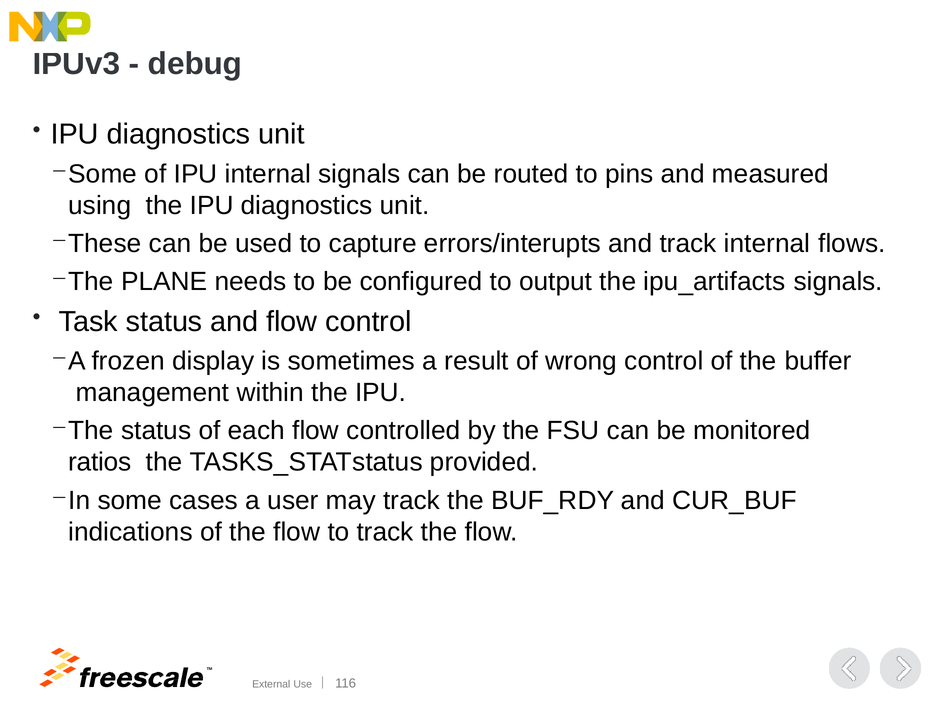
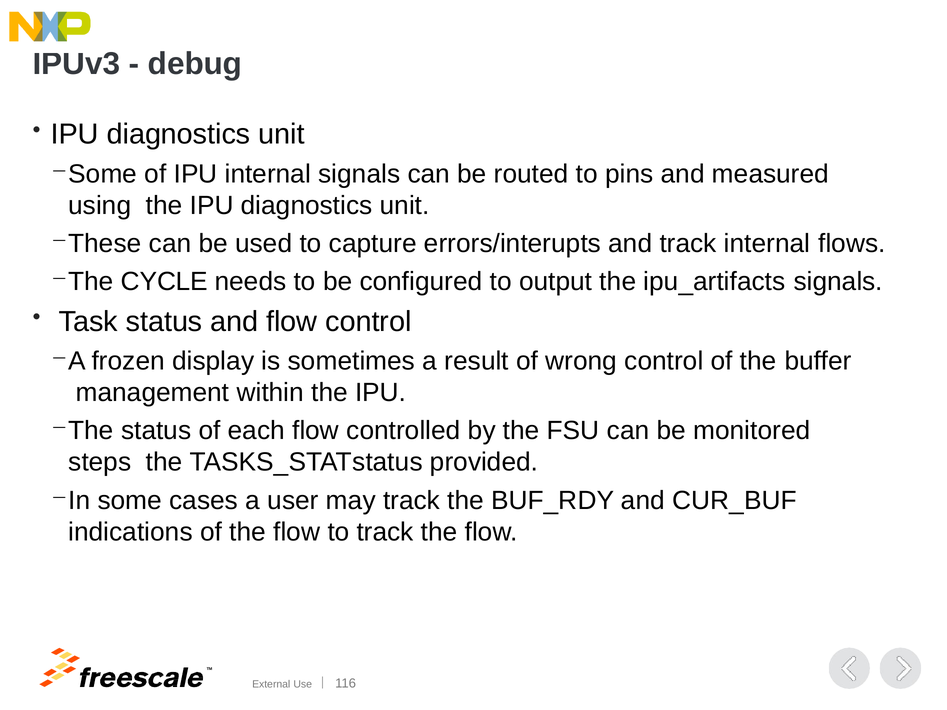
PLANE: PLANE -> CYCLE
ratios: ratios -> steps
